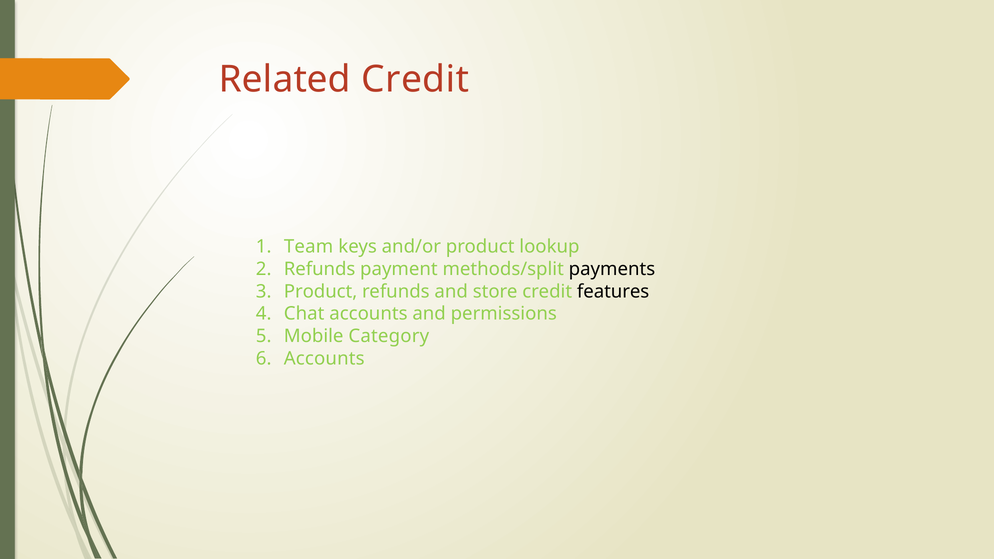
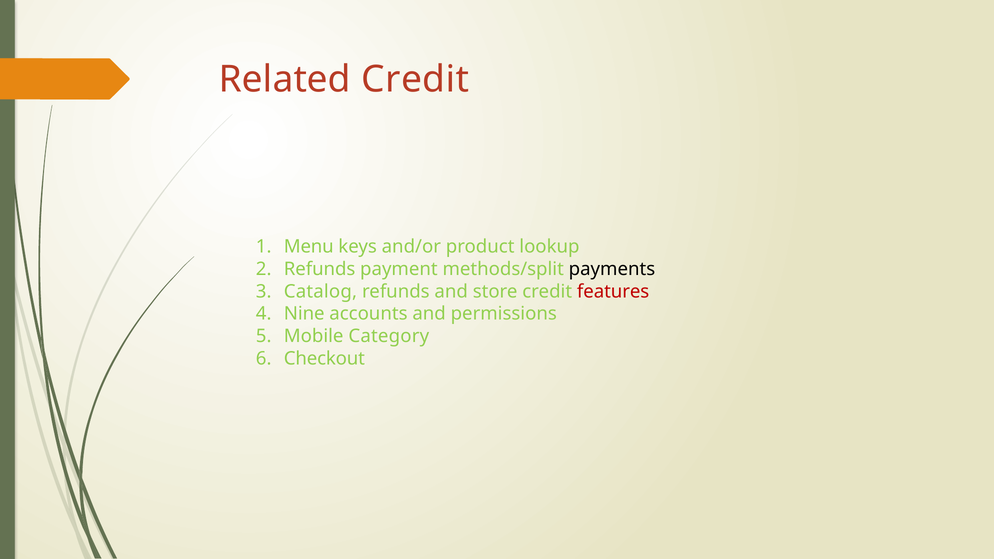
Team: Team -> Menu
Product at (321, 291): Product -> Catalog
features colour: black -> red
Chat: Chat -> Nine
Accounts at (324, 359): Accounts -> Checkout
